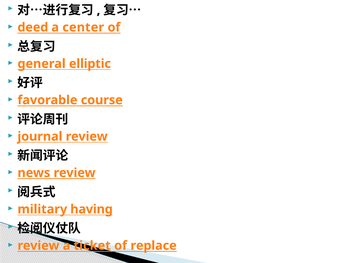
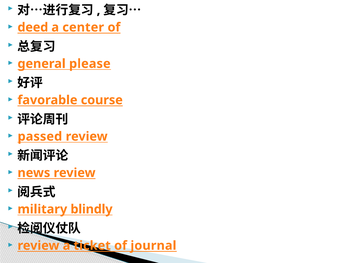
elliptic: elliptic -> please
journal: journal -> passed
having: having -> blindly
replace: replace -> journal
